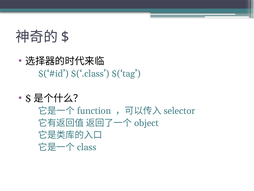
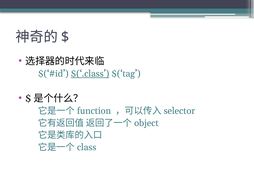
$(‘.class underline: none -> present
